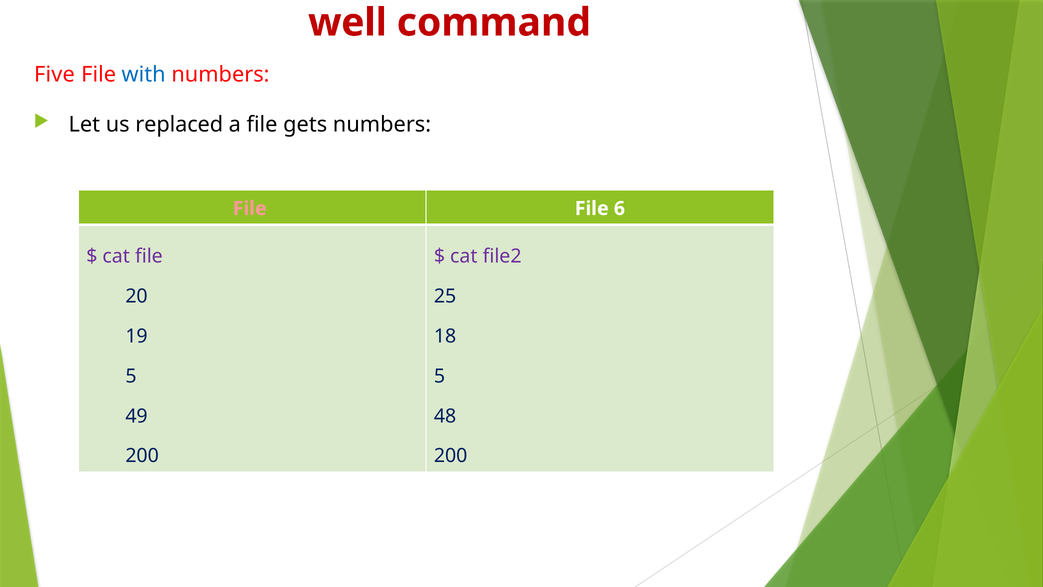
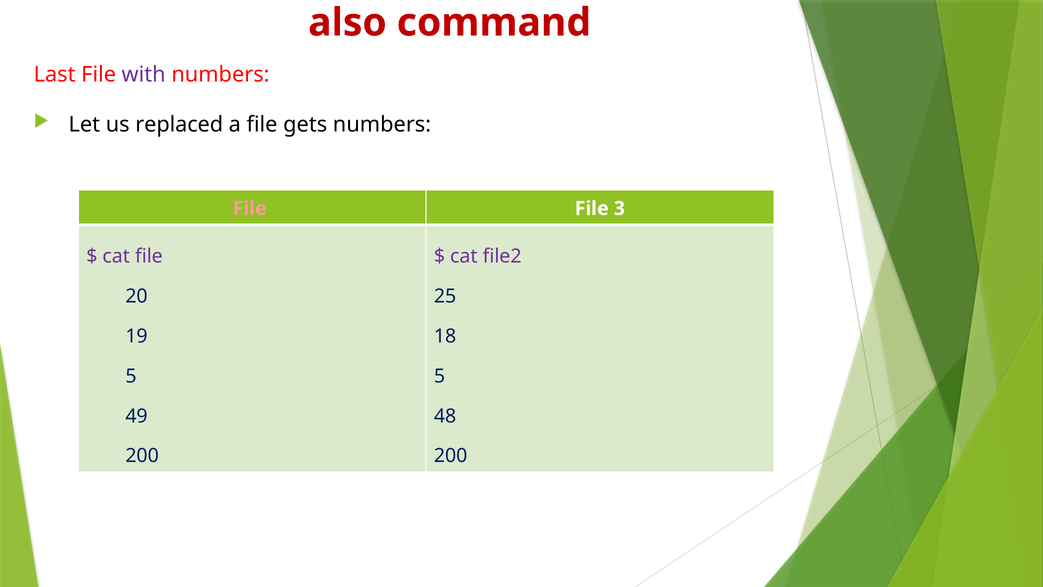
well: well -> also
Five: Five -> Last
with colour: blue -> purple
6: 6 -> 3
